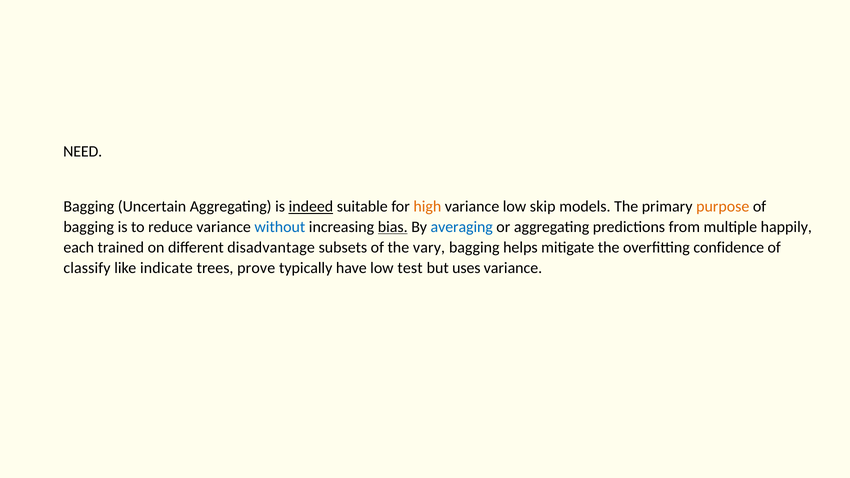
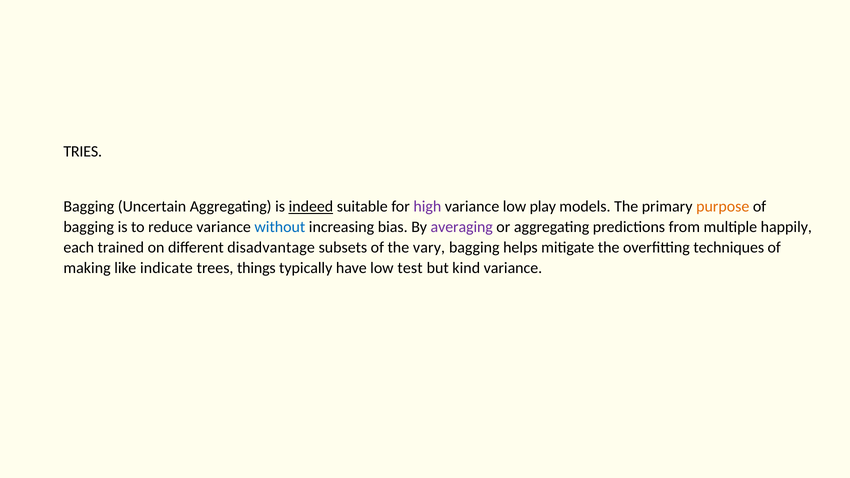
NEED: NEED -> TRIES
high colour: orange -> purple
skip: skip -> play
bias underline: present -> none
averaging colour: blue -> purple
confidence: confidence -> techniques
classify: classify -> making
prove: prove -> things
uses: uses -> kind
